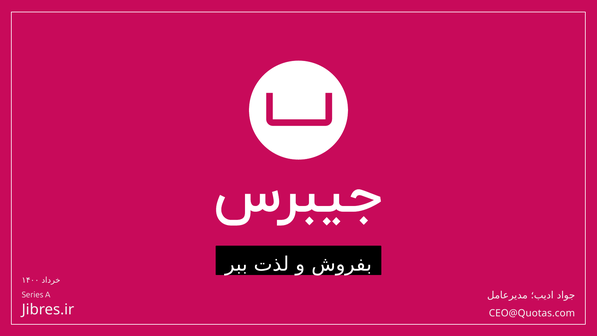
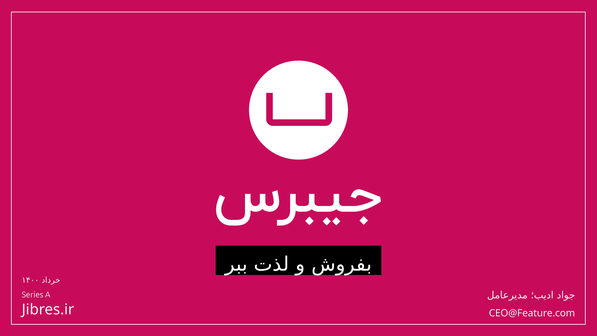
CEO@Quotas.com: CEO@Quotas.com -> CEO@Feature.com
